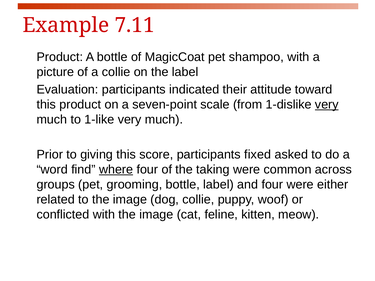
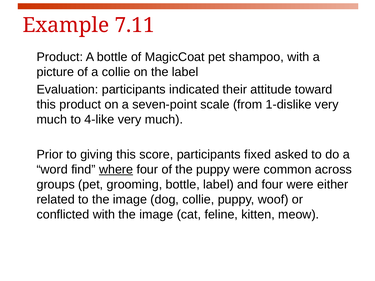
very at (327, 105) underline: present -> none
1-like: 1-like -> 4-like
the taking: taking -> puppy
